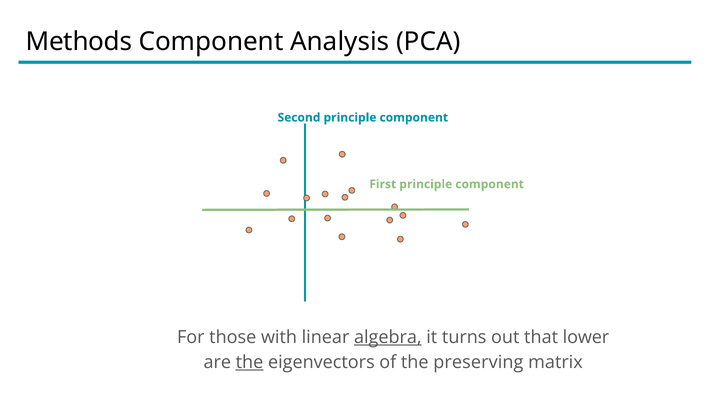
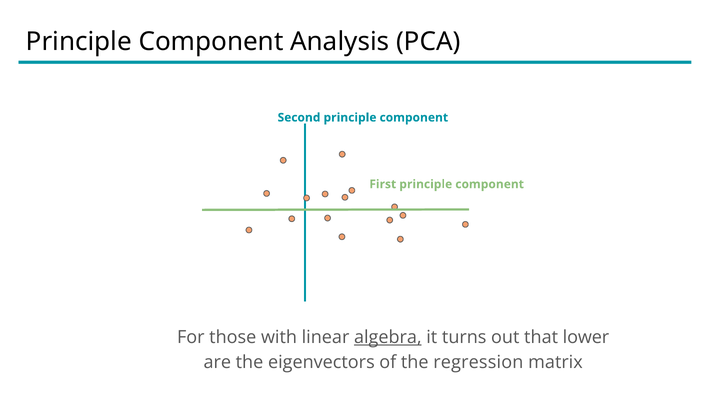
Methods at (79, 42): Methods -> Principle
the at (249, 362) underline: present -> none
preserving: preserving -> regression
